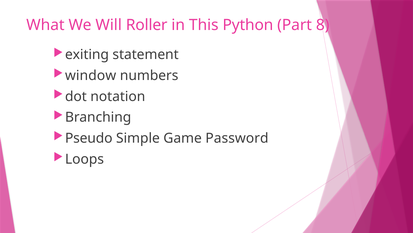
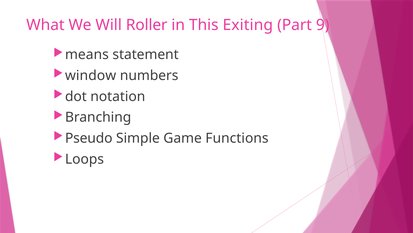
Python: Python -> Exiting
8: 8 -> 9
exiting: exiting -> means
Password: Password -> Functions
